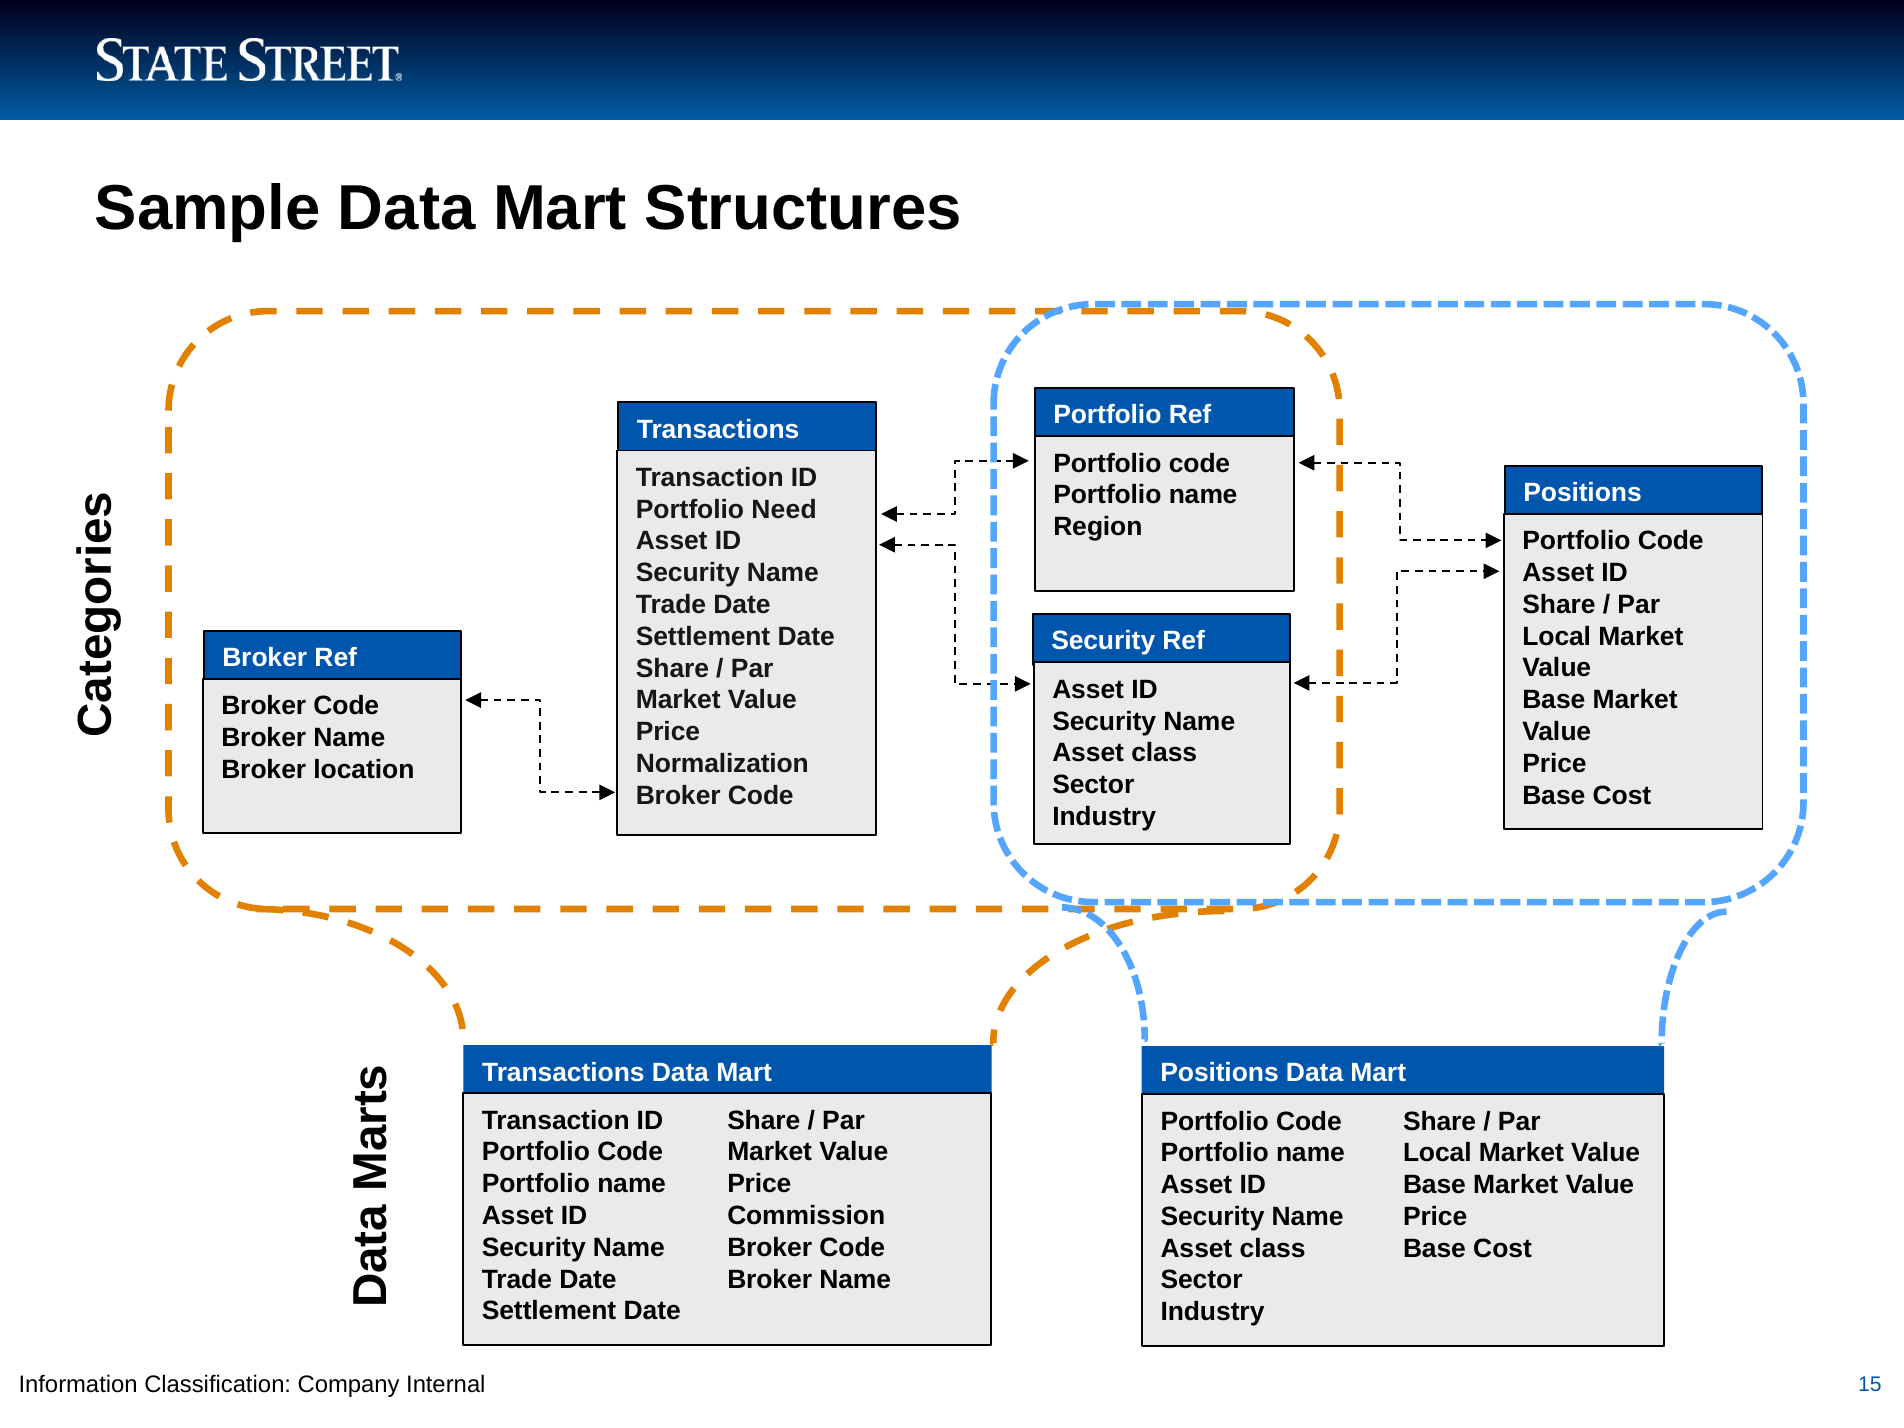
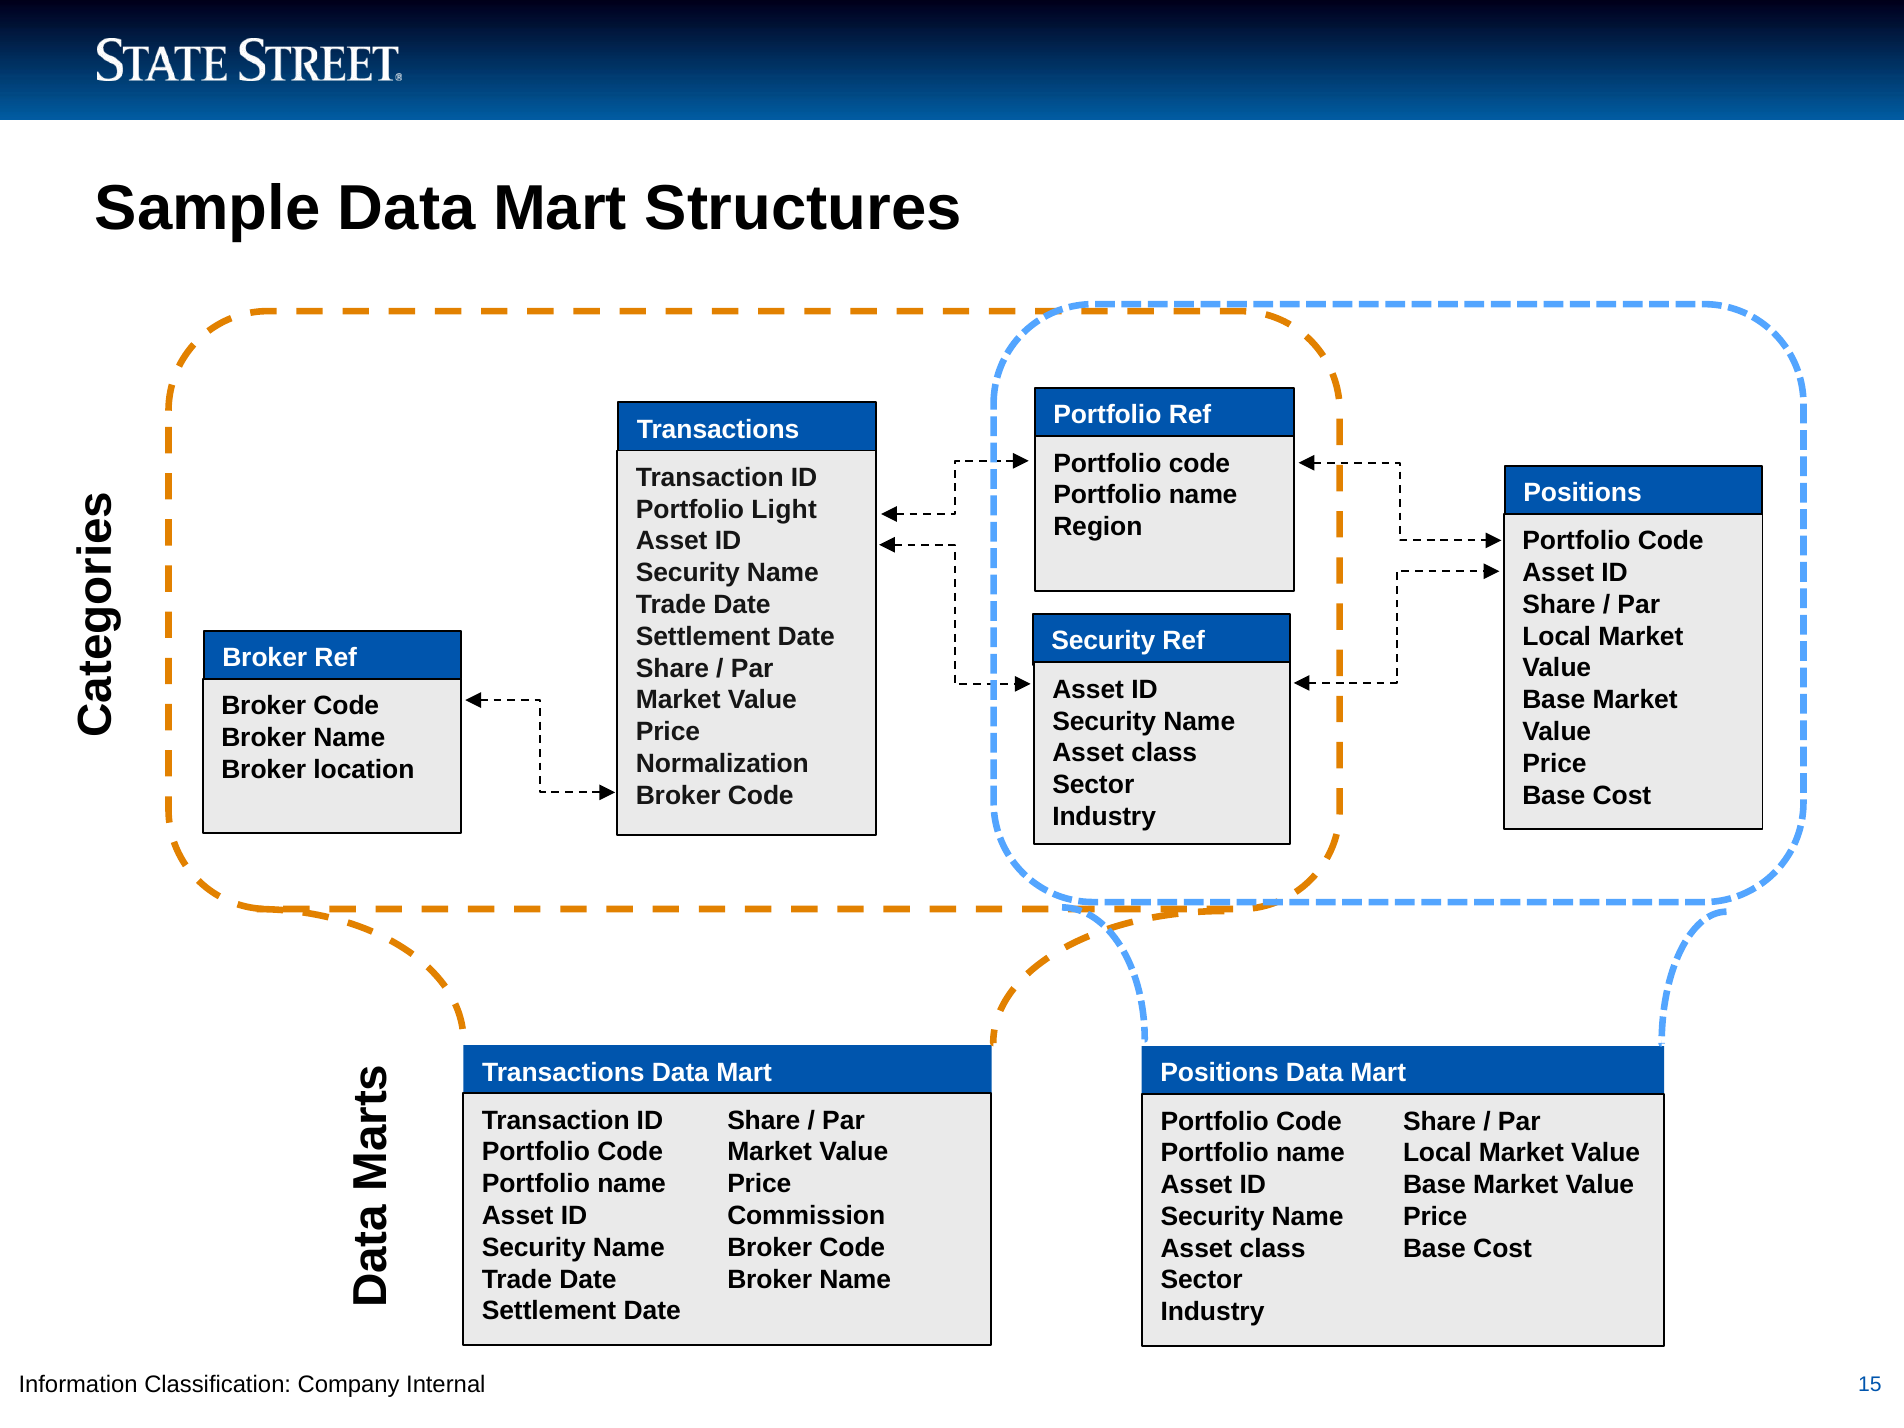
Need: Need -> Light
